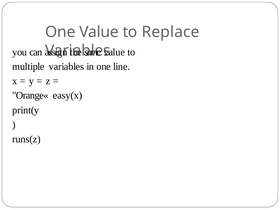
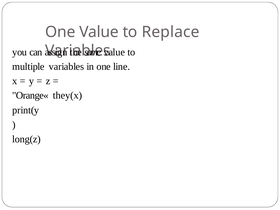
easy(x: easy(x -> they(x
runs(z: runs(z -> long(z
